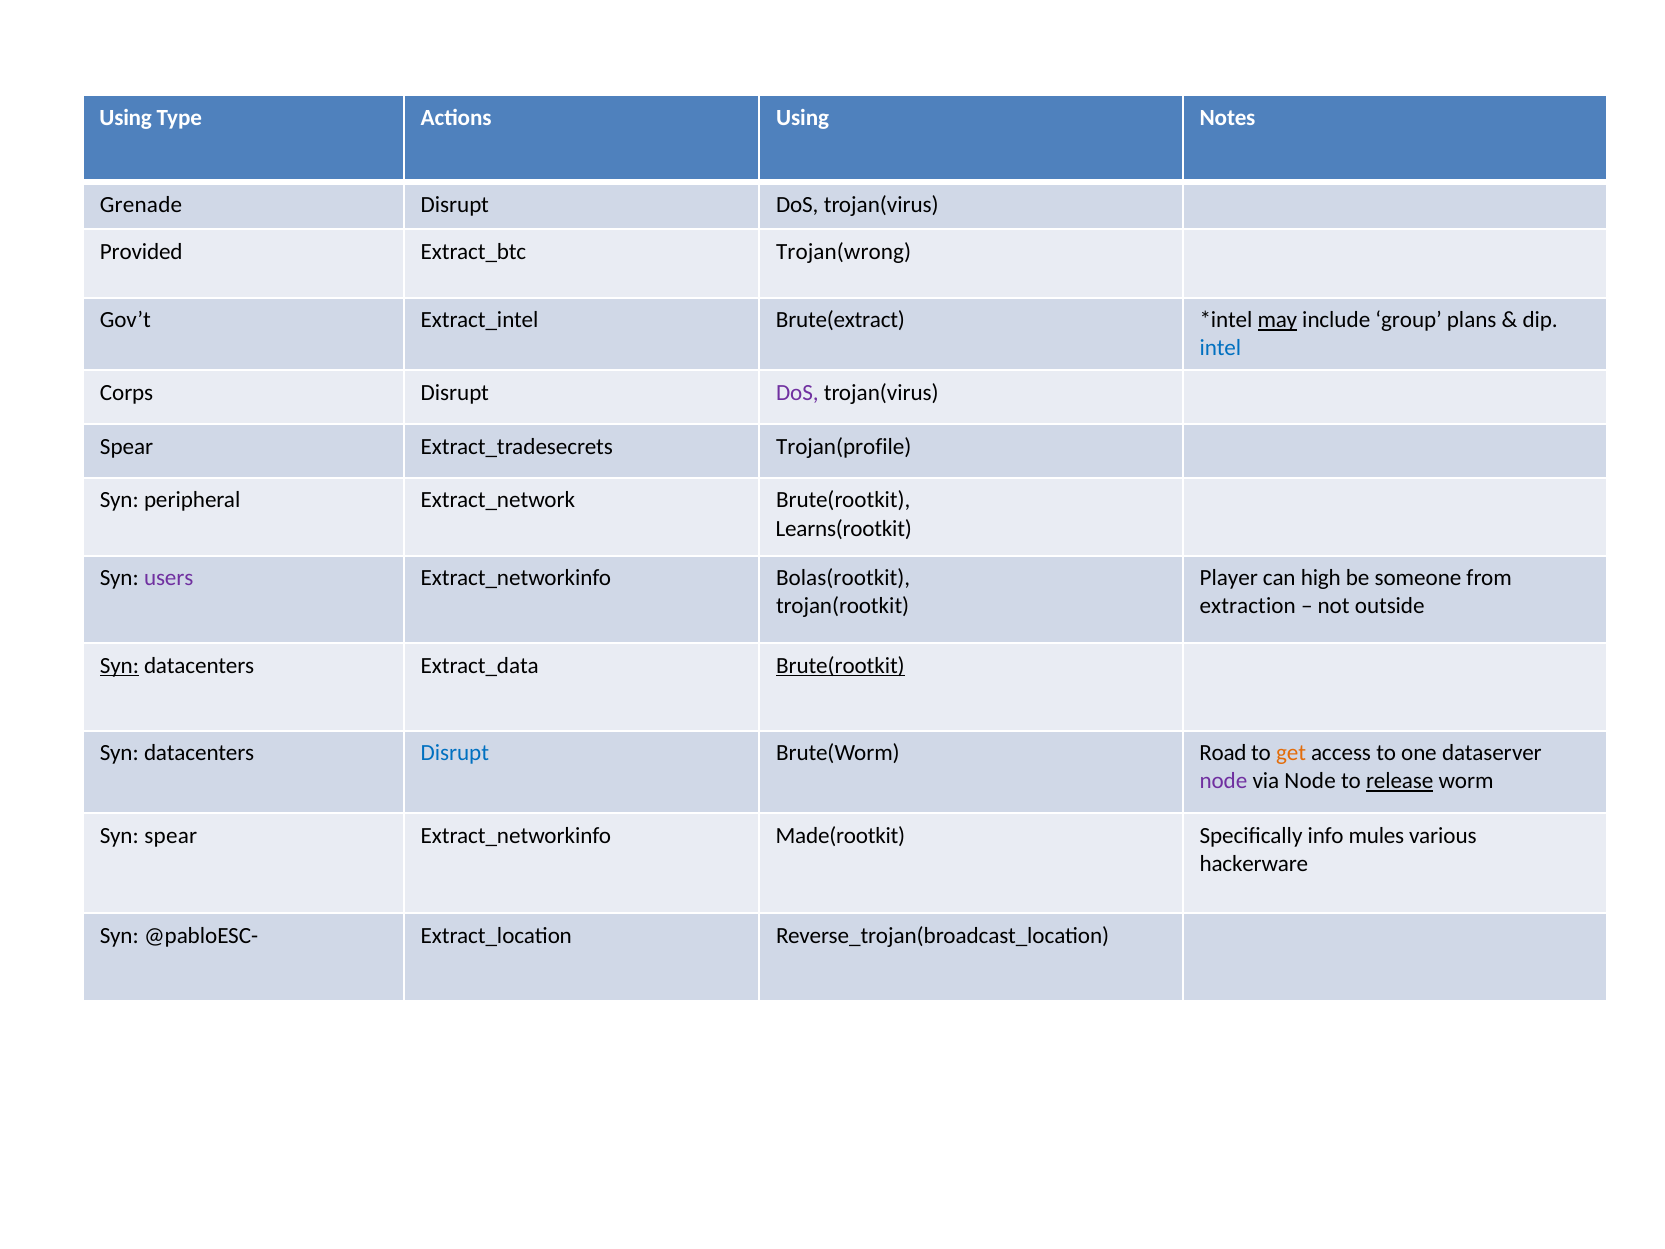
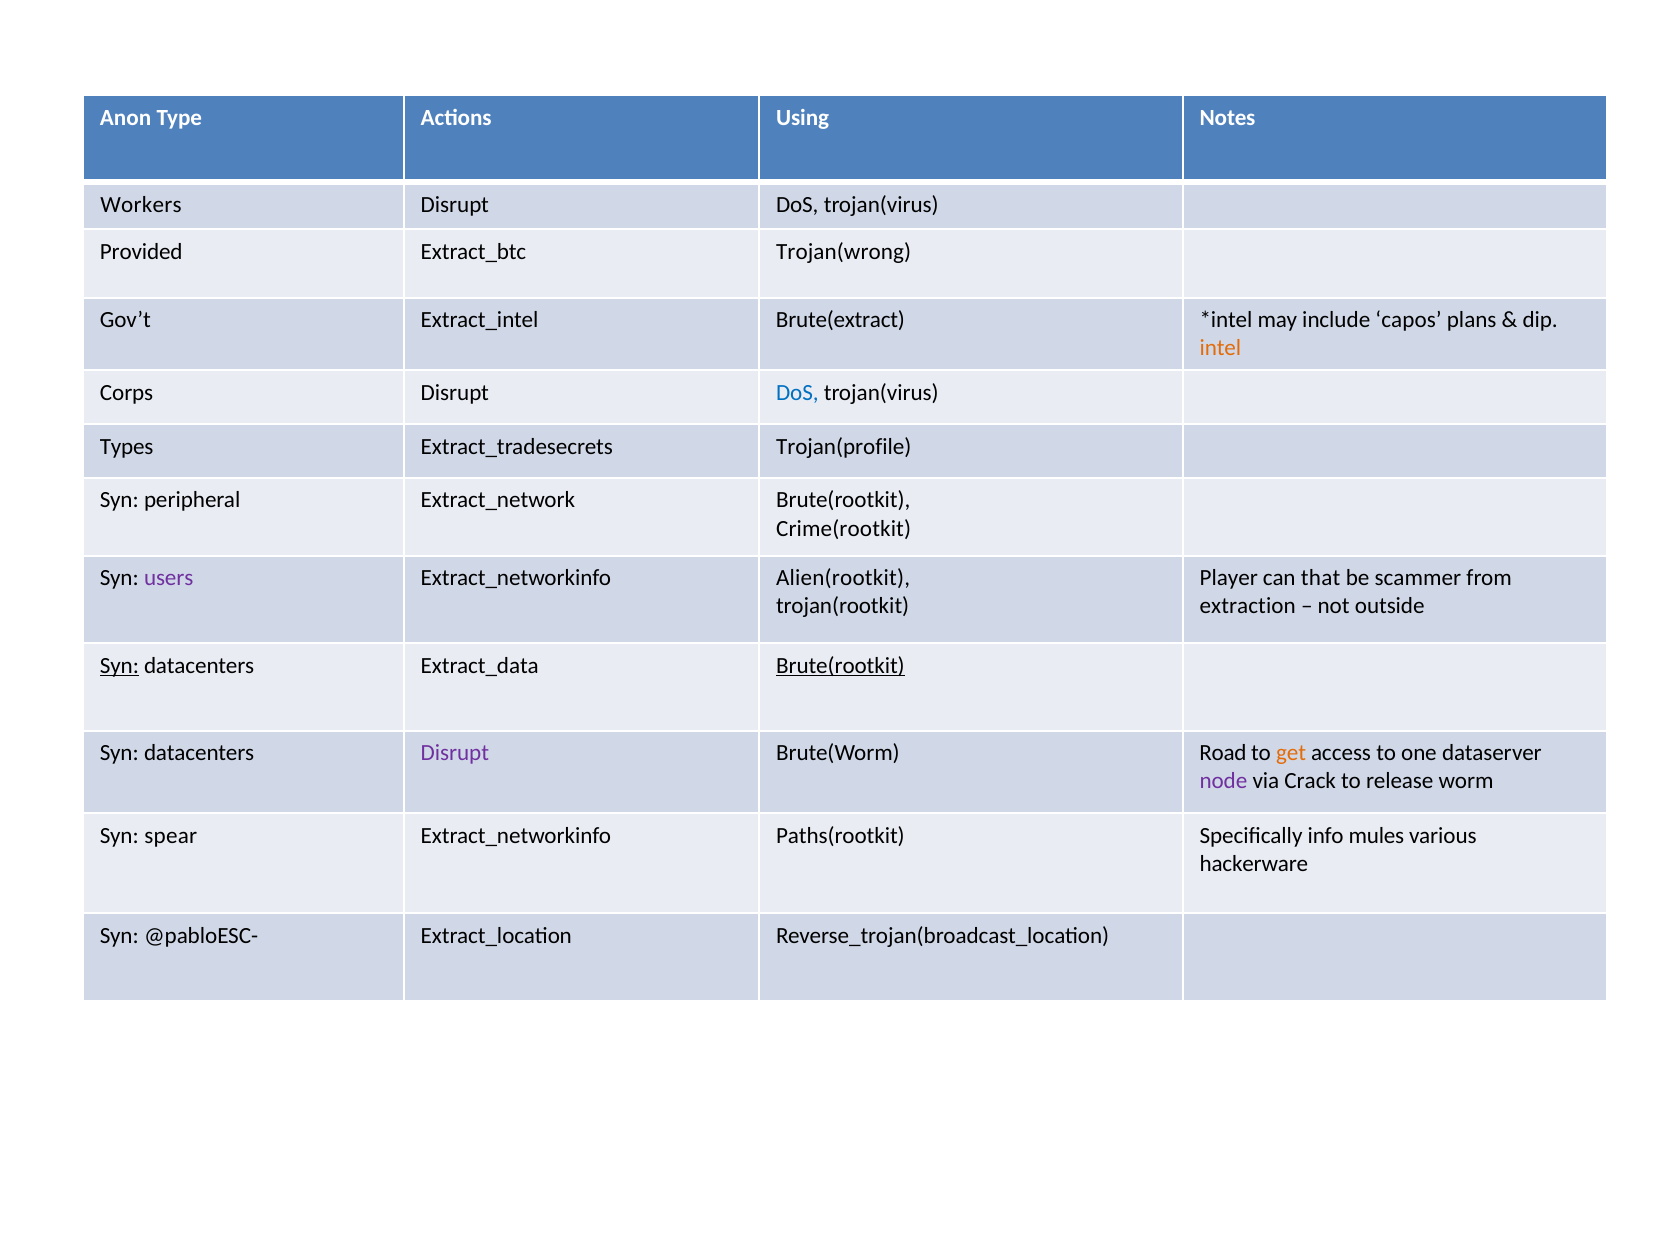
Using at (126, 118): Using -> Anon
Grenade: Grenade -> Workers
may underline: present -> none
include group: group -> capos
intel colour: blue -> orange
DoS at (797, 392) colour: purple -> blue
Spear at (127, 447): Spear -> Types
Learns(rootkit: Learns(rootkit -> Crime(rootkit
Bolas(rootkit: Bolas(rootkit -> Alien(rootkit
high: high -> that
someone: someone -> scammer
Disrupt at (455, 753) colour: blue -> purple
via Node: Node -> Crack
release underline: present -> none
Made(rootkit: Made(rootkit -> Paths(rootkit
